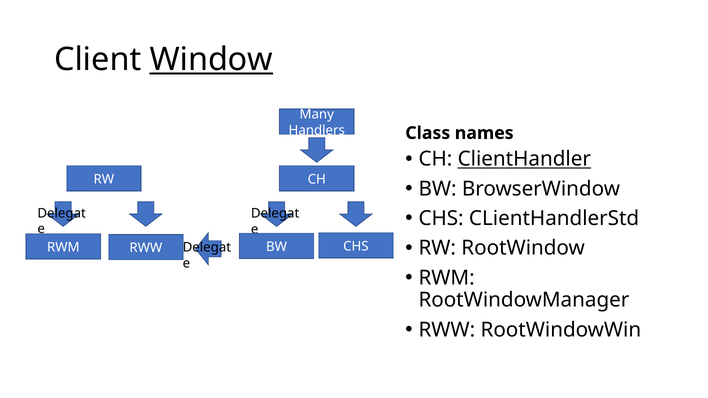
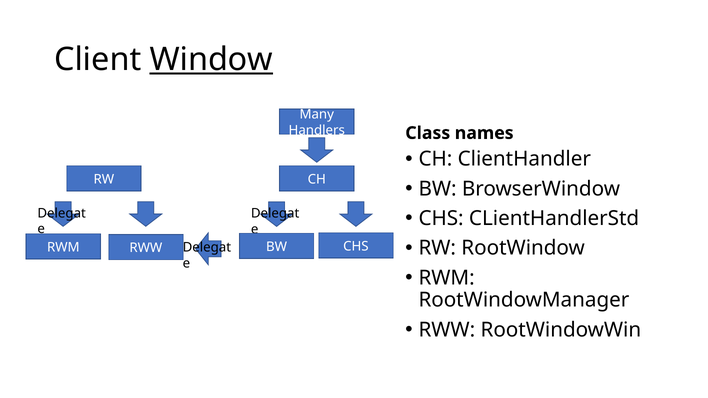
ClientHandler underline: present -> none
